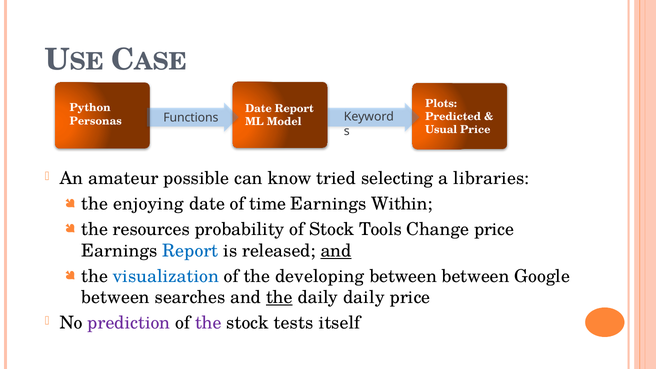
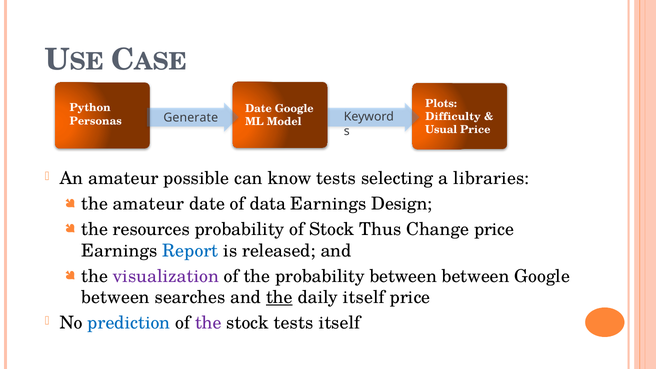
Date Report: Report -> Google
Predicted: Predicted -> Difficulty
Functions: Functions -> Generate
know tried: tried -> tests
the enjoying: enjoying -> amateur
time: time -> data
Within: Within -> Design
Tools: Tools -> Thus
and at (336, 251) underline: present -> none
visualization colour: blue -> purple
the developing: developing -> probability
daily daily: daily -> itself
prediction colour: purple -> blue
